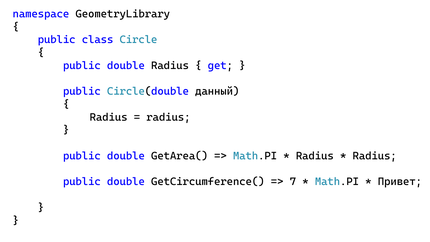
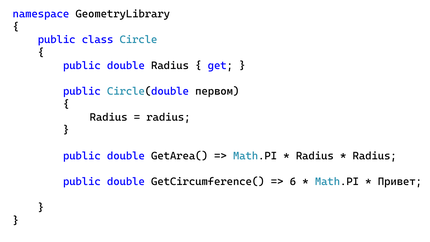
данный: данный -> первом
7: 7 -> 6
